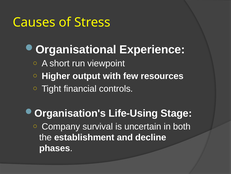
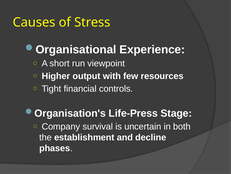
Life-Using: Life-Using -> Life-Press
